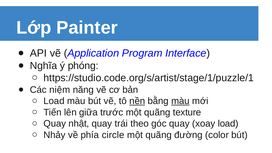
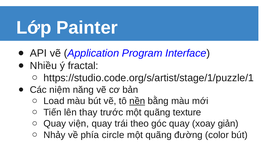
Nghĩa: Nghĩa -> Nhiều
phóng: phóng -> fractal
màu at (180, 101) underline: present -> none
giữa: giữa -> thay
nhật: nhật -> viện
xoay load: load -> giản
